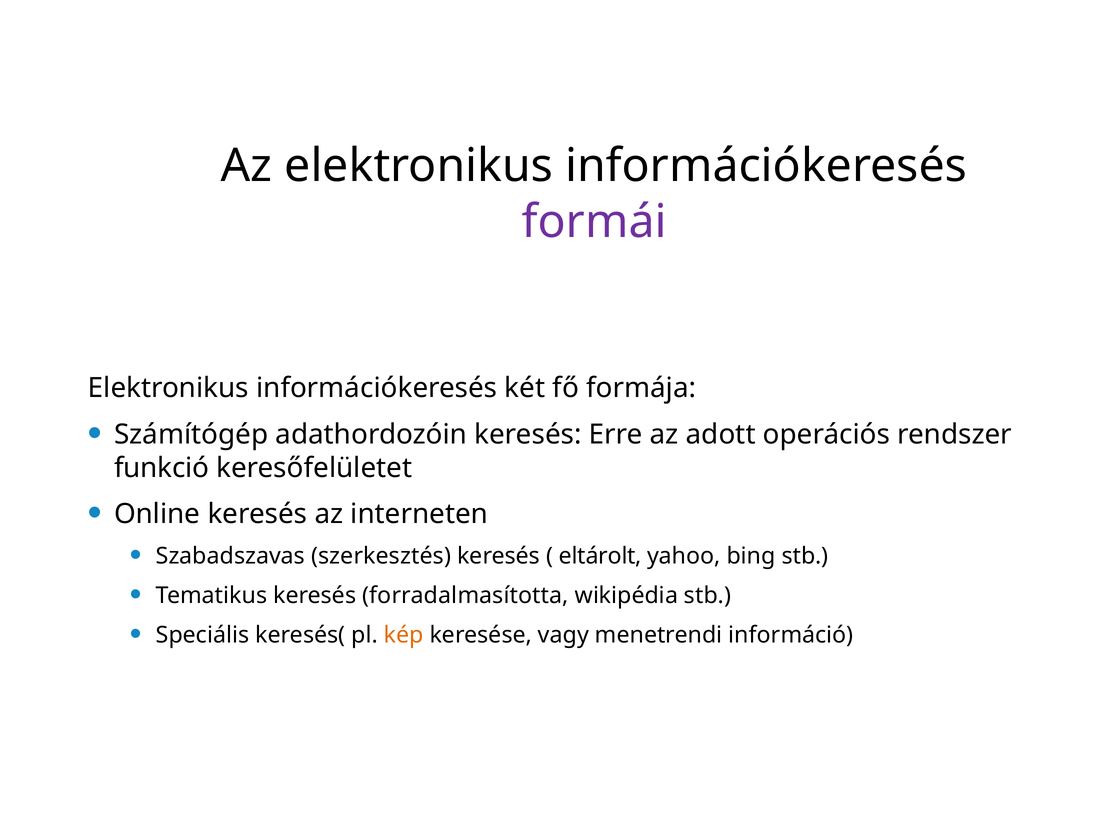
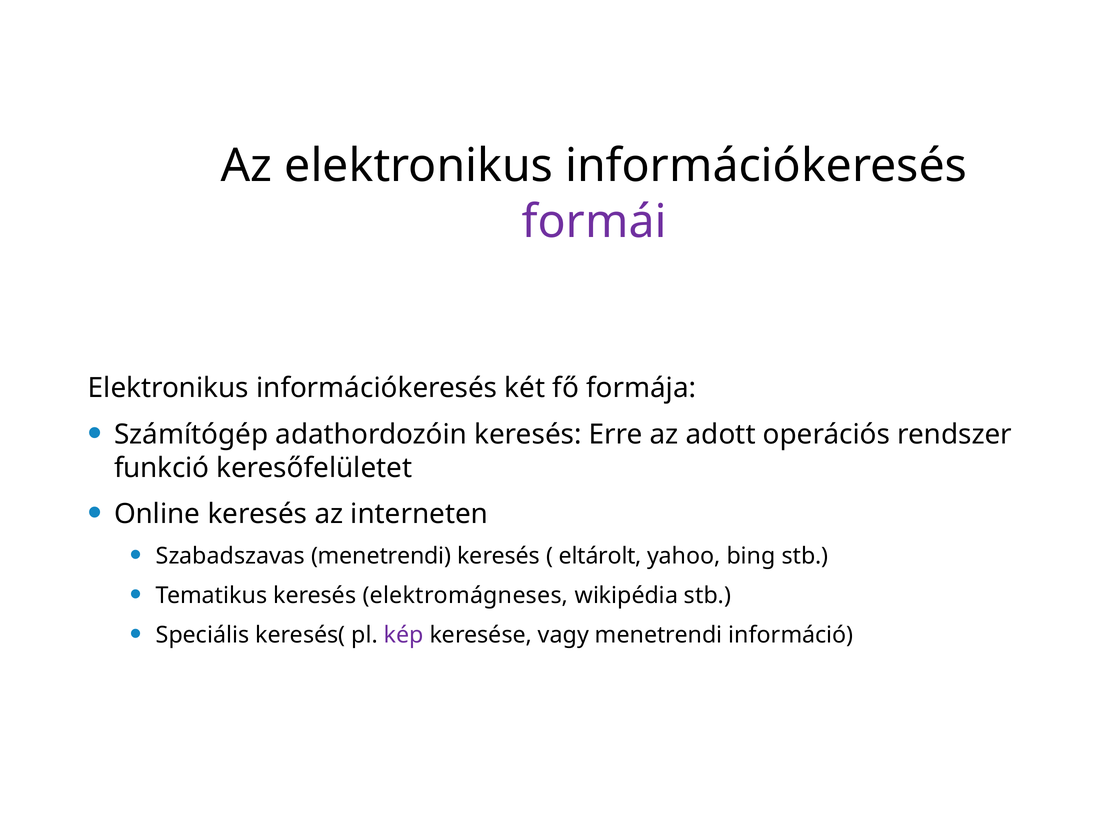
Szabadszavas szerkesztés: szerkesztés -> menetrendi
forradalmasította: forradalmasította -> elektromágneses
kép colour: orange -> purple
